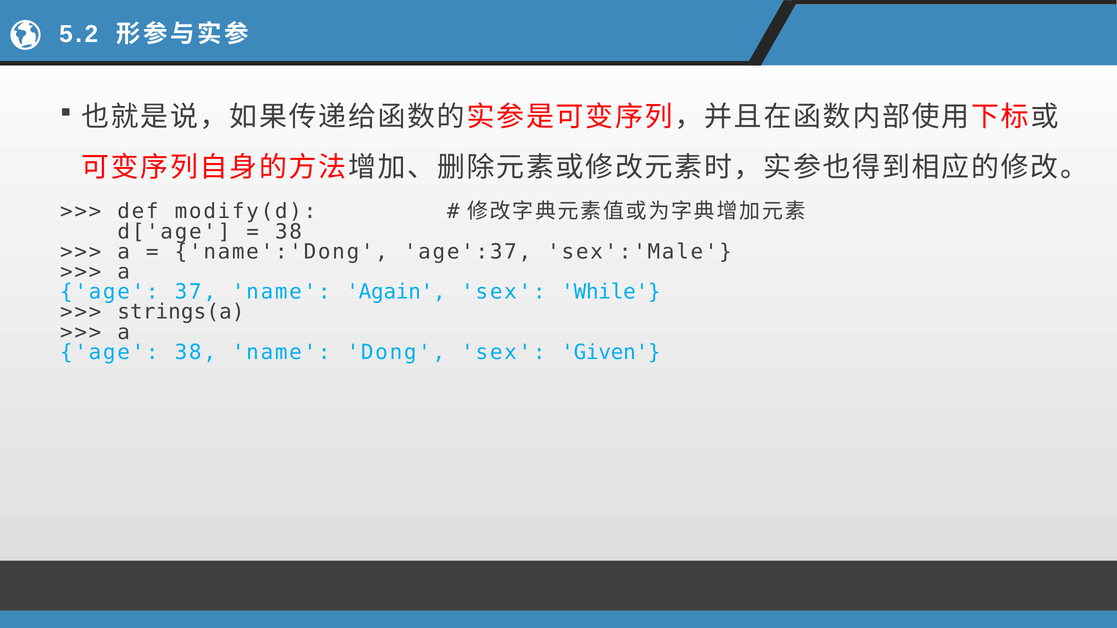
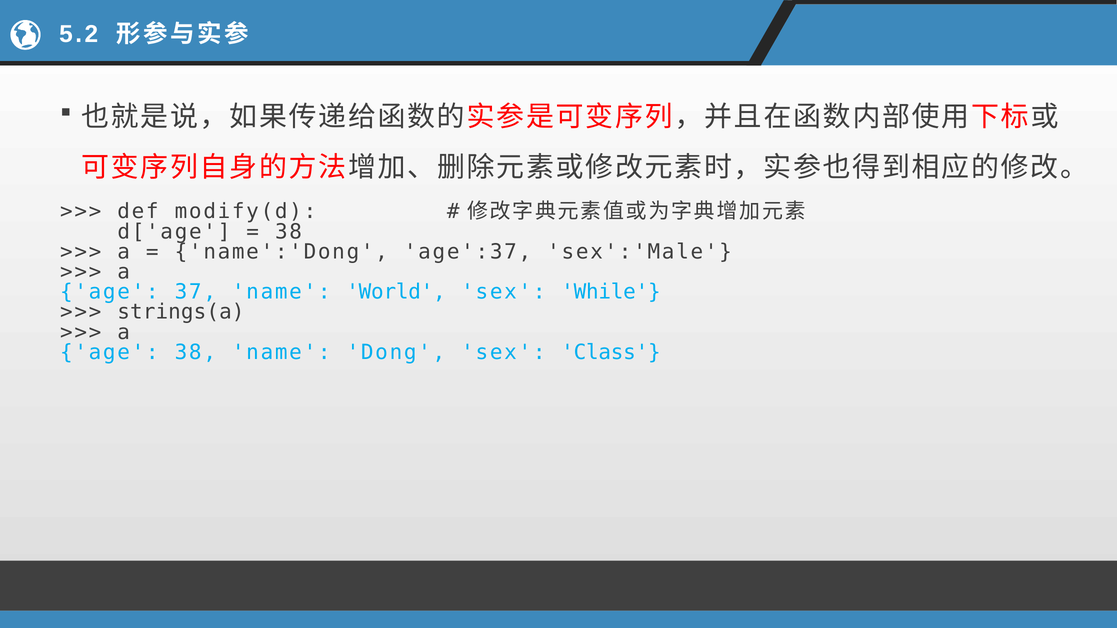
Again: Again -> World
Given: Given -> Class
